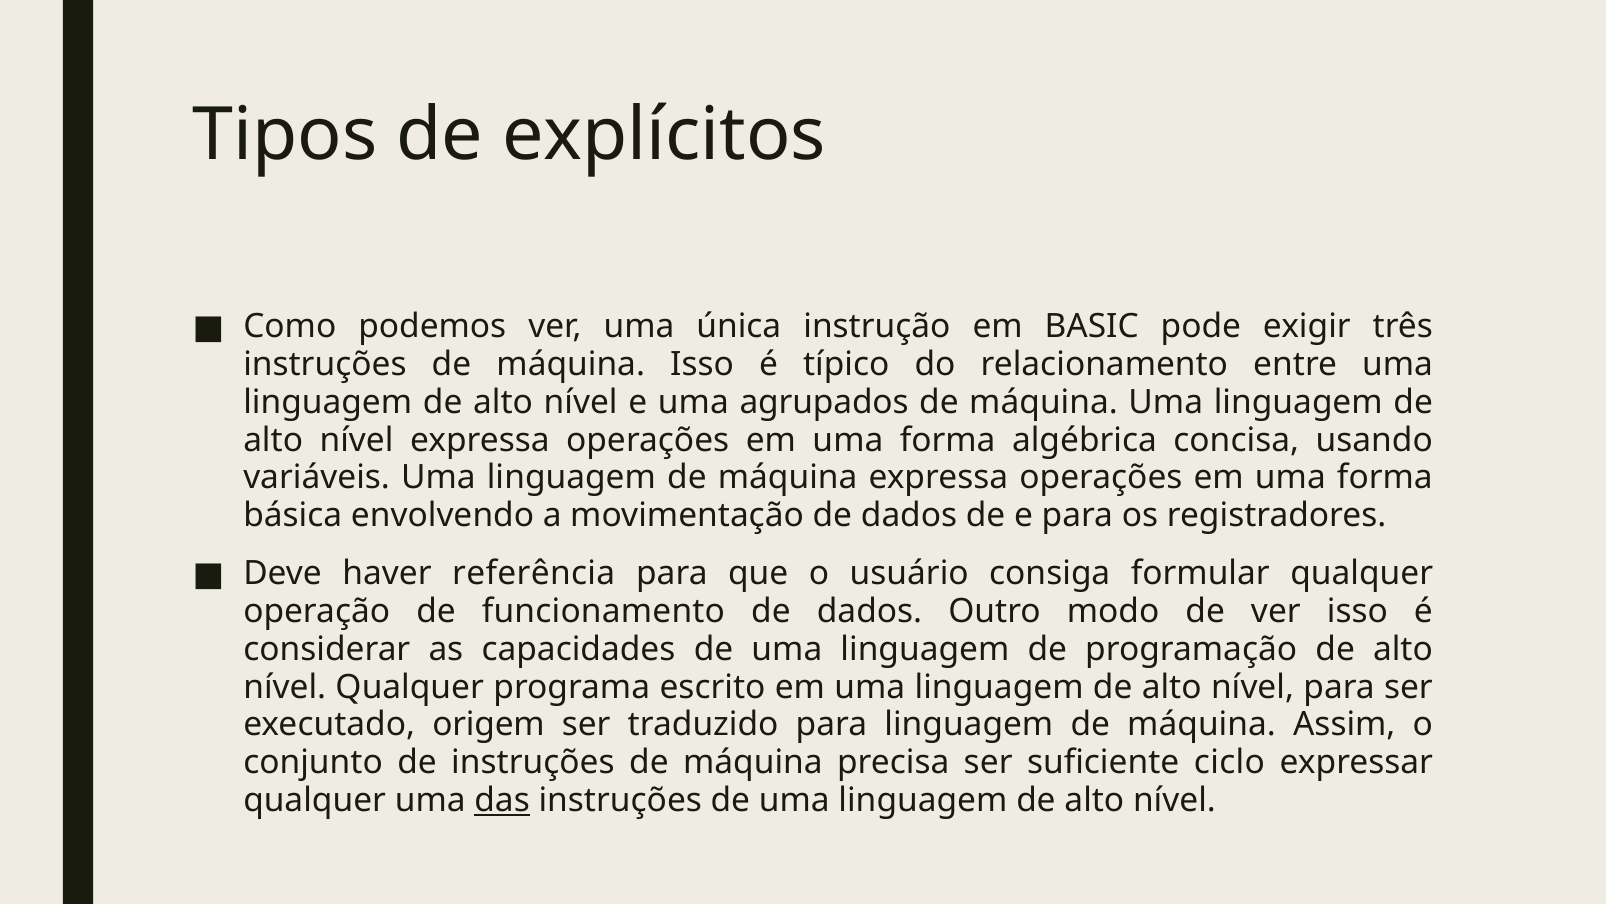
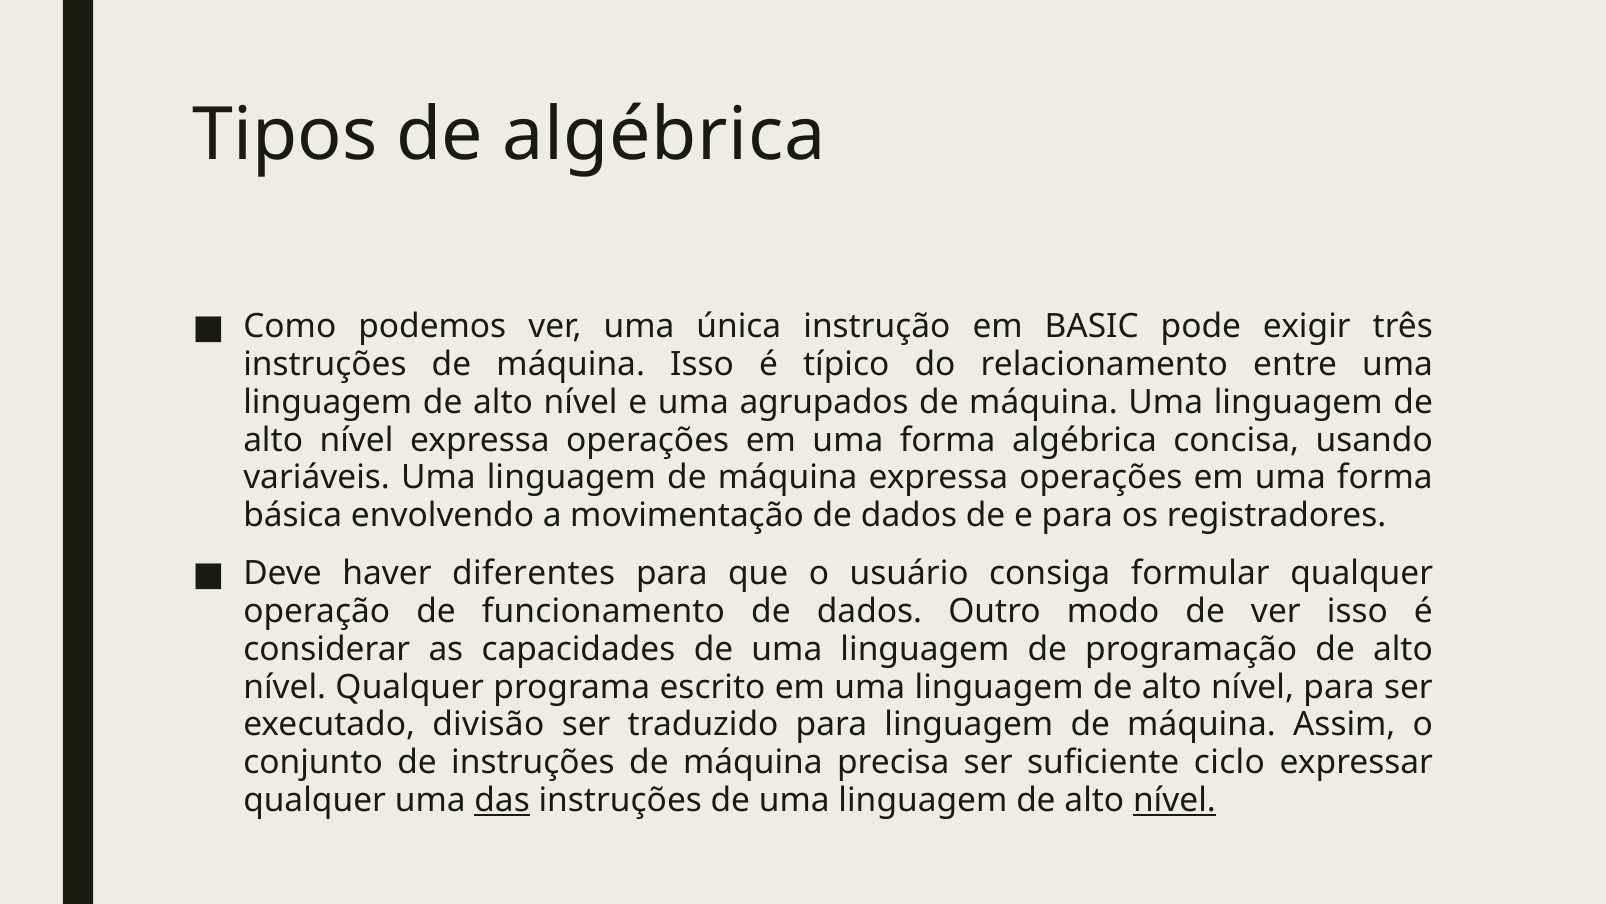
de explícitos: explícitos -> algébrica
referência: referência -> diferentes
origem: origem -> divisão
nível at (1174, 800) underline: none -> present
